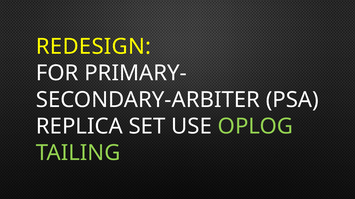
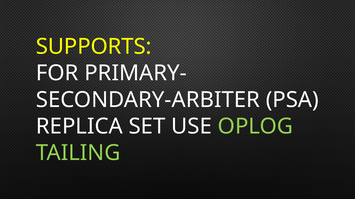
REDESIGN: REDESIGN -> SUPPORTS
